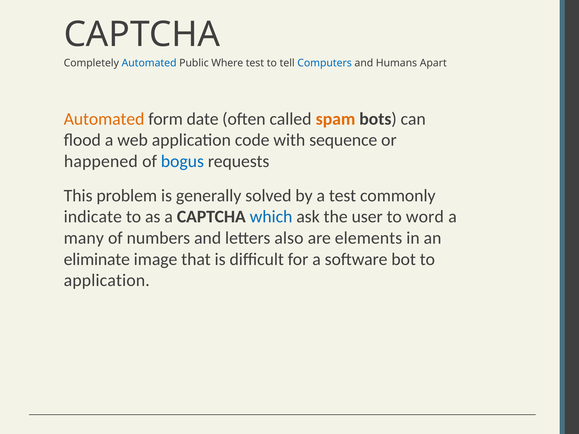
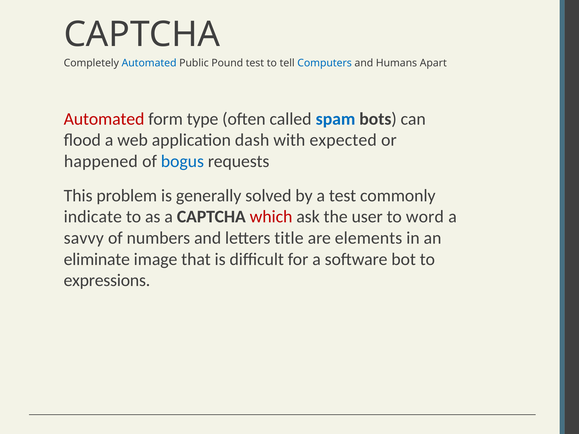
Where: Where -> Pound
Automated at (104, 119) colour: orange -> red
date: date -> type
spam colour: orange -> blue
code: code -> dash
sequence: sequence -> expected
which colour: blue -> red
many: many -> savvy
also: also -> title
application at (107, 281): application -> expressions
